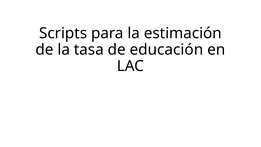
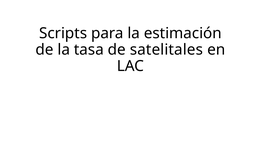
educación: educación -> satelitales
